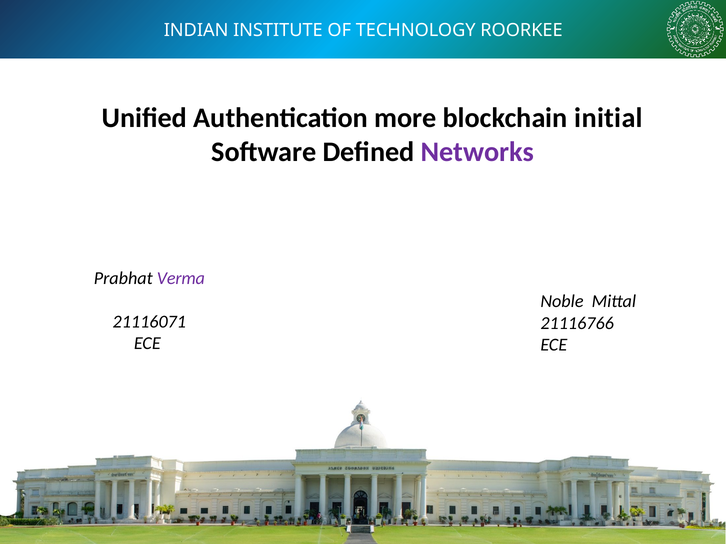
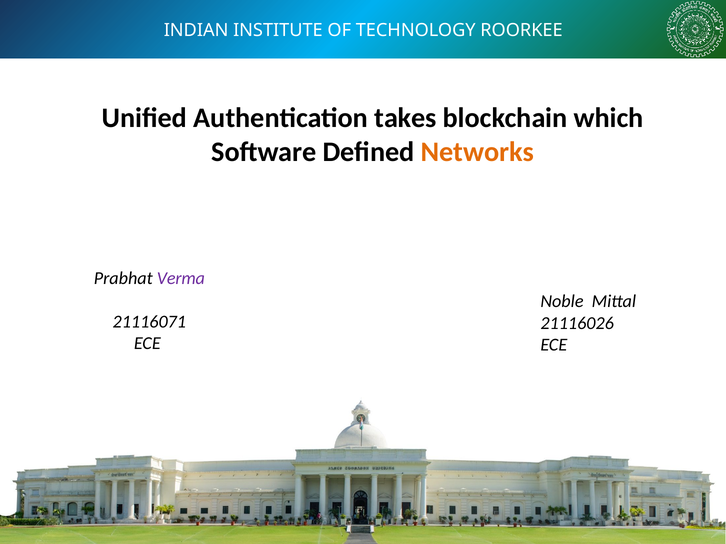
more: more -> takes
initial: initial -> which
Networks colour: purple -> orange
21116766: 21116766 -> 21116026
